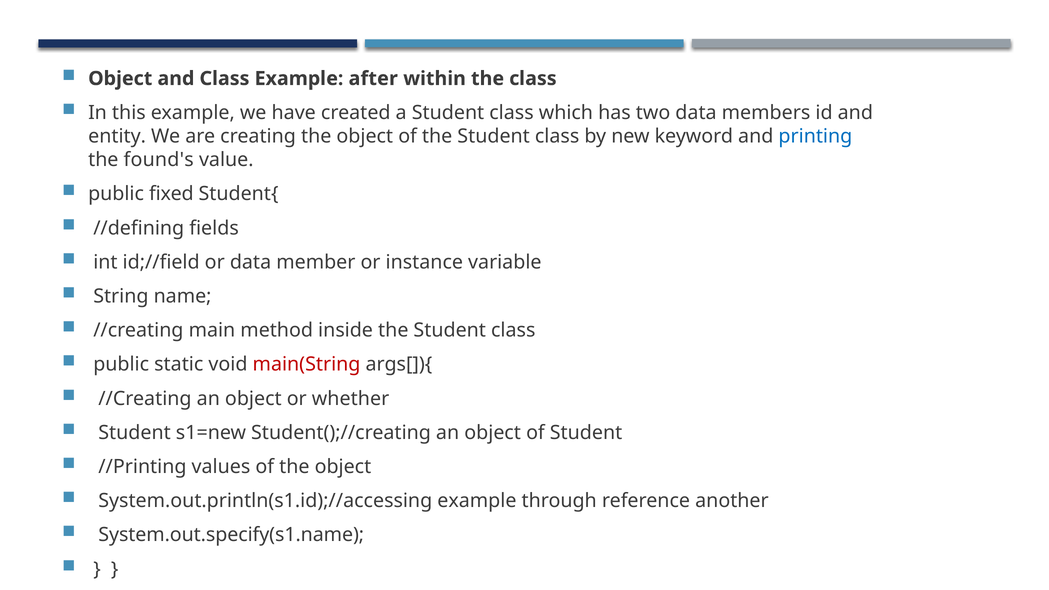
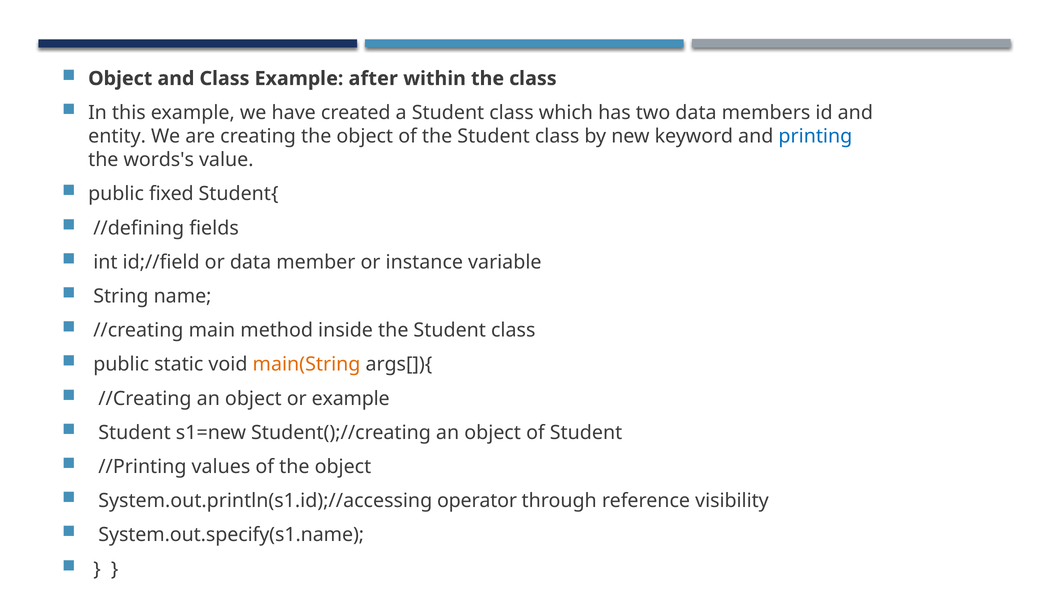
found's: found's -> words's
main(String colour: red -> orange
or whether: whether -> example
System.out.println(s1.id);//accessing example: example -> operator
another: another -> visibility
